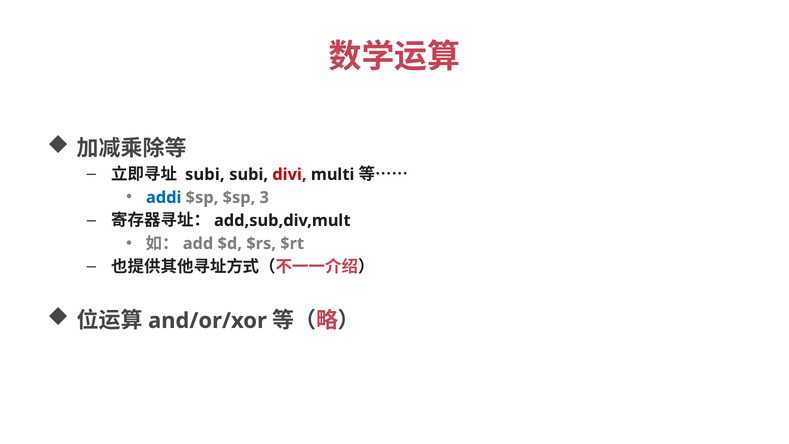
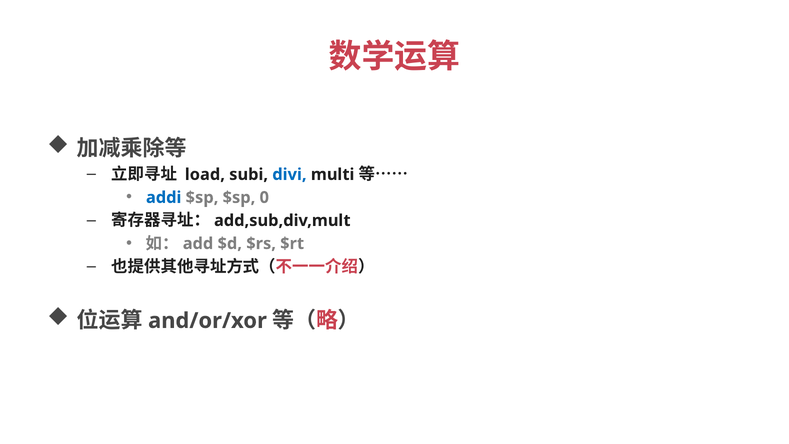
subi at (205, 174): subi -> load
divi colour: red -> blue
3: 3 -> 0
